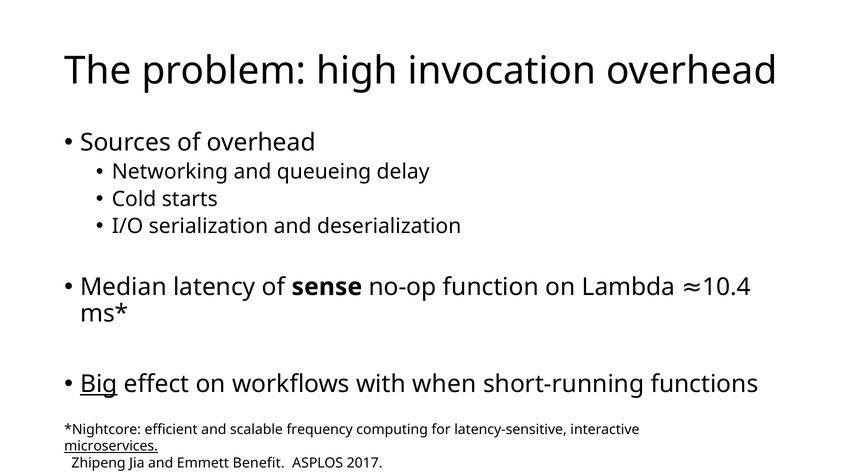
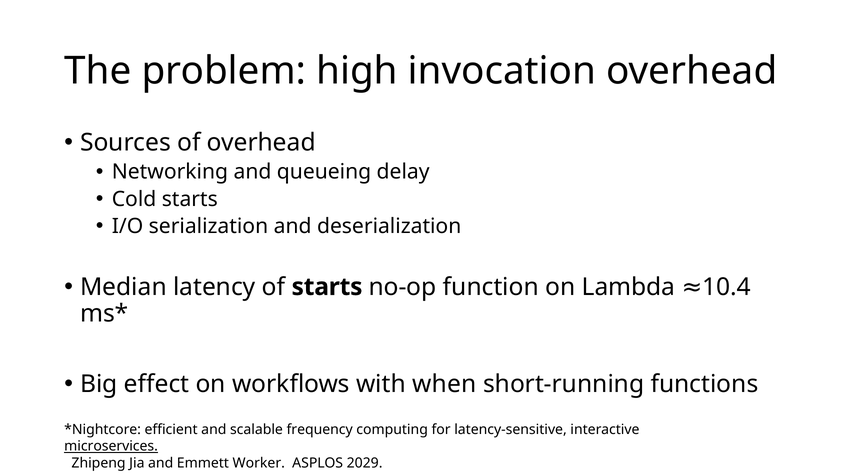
of sense: sense -> starts
Big underline: present -> none
Benefit: Benefit -> Worker
2017: 2017 -> 2029
